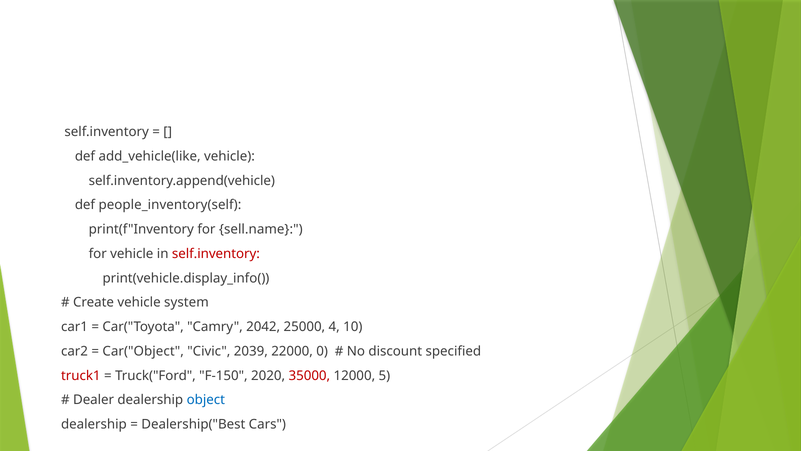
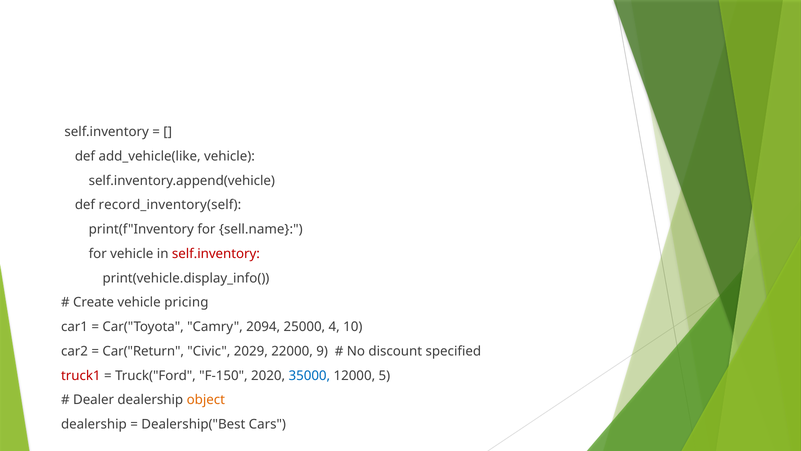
people_inventory(self: people_inventory(self -> record_inventory(self
system: system -> pricing
2042: 2042 -> 2094
Car("Object: Car("Object -> Car("Return
2039: 2039 -> 2029
0: 0 -> 9
35000 colour: red -> blue
object colour: blue -> orange
